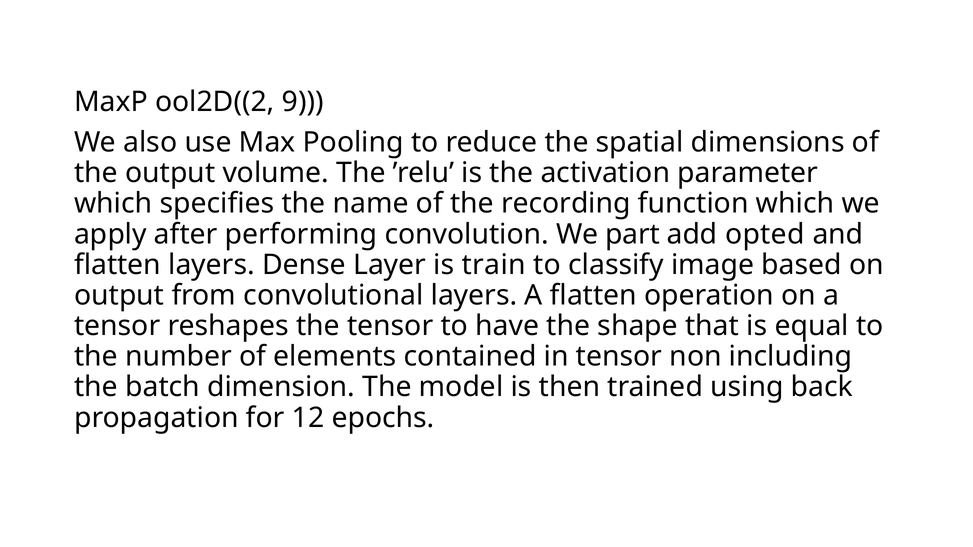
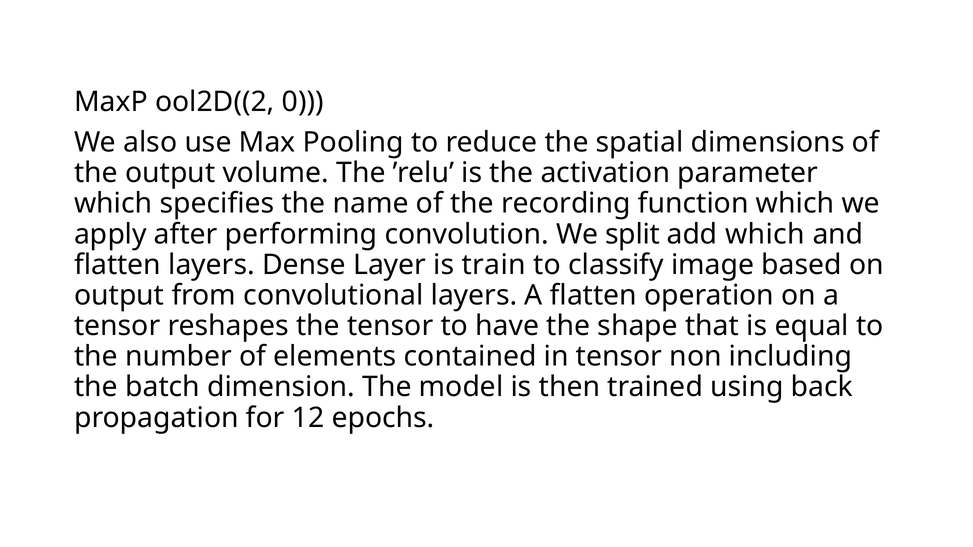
9: 9 -> 0
part: part -> split
add opted: opted -> which
